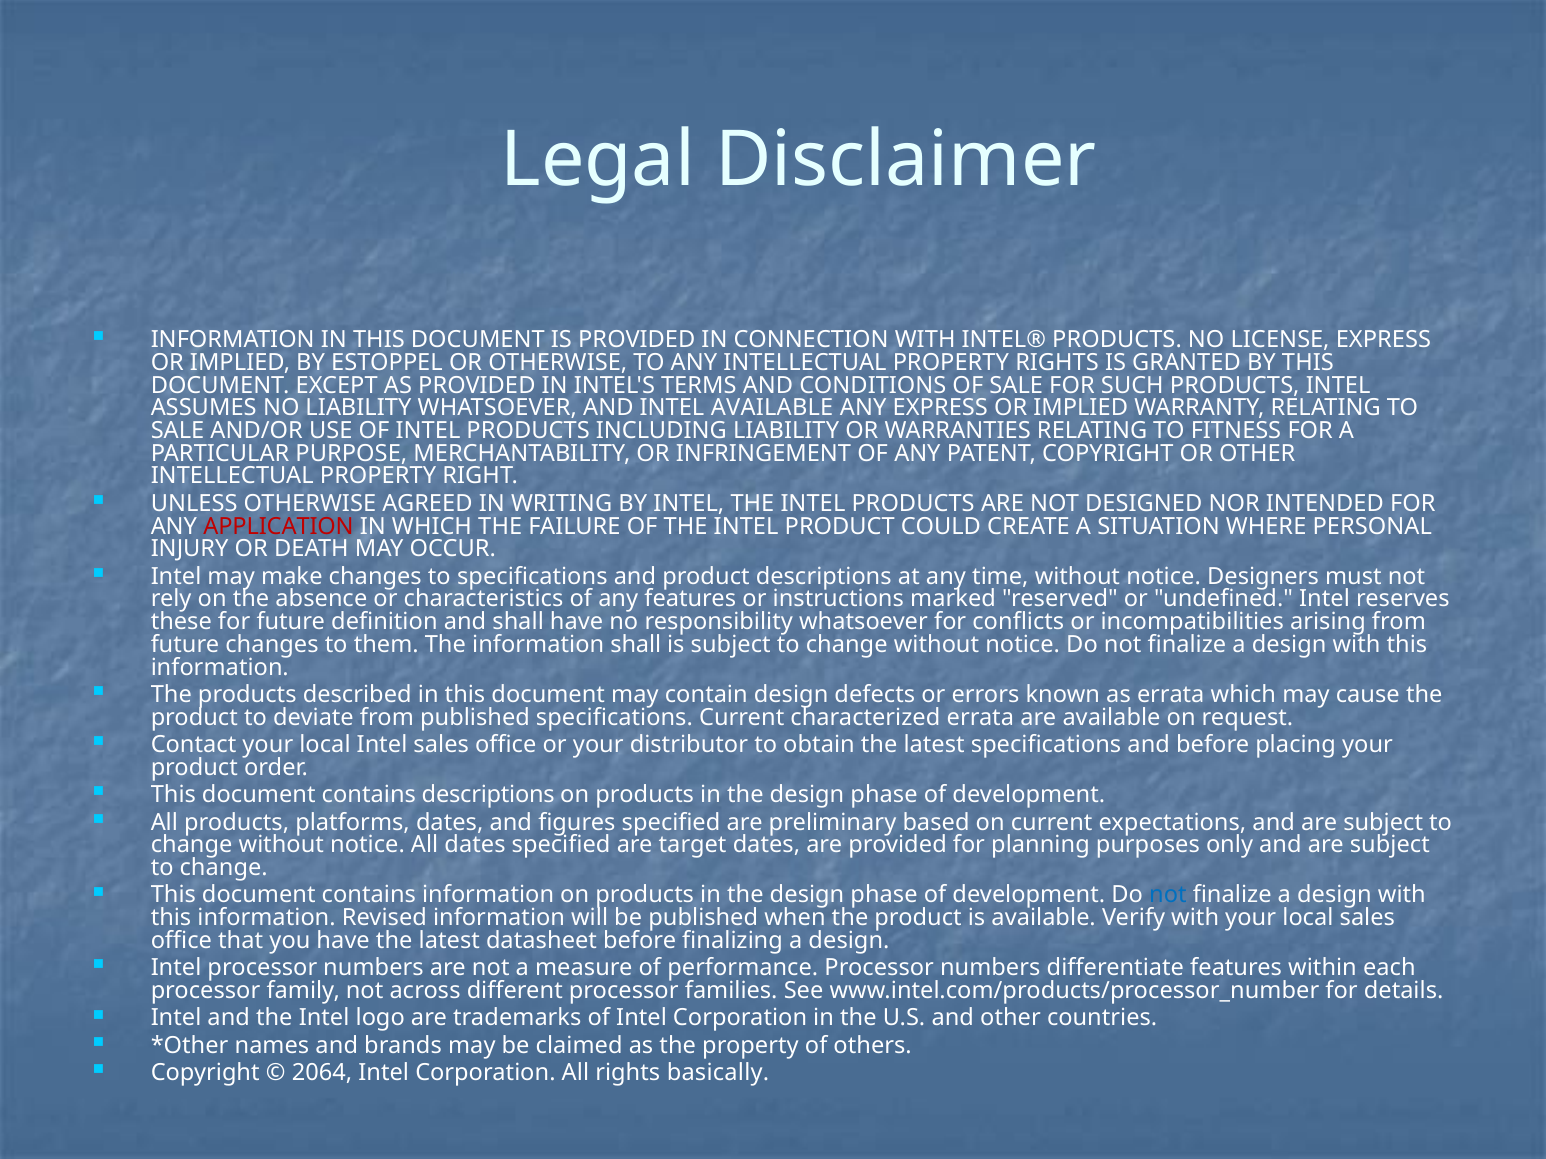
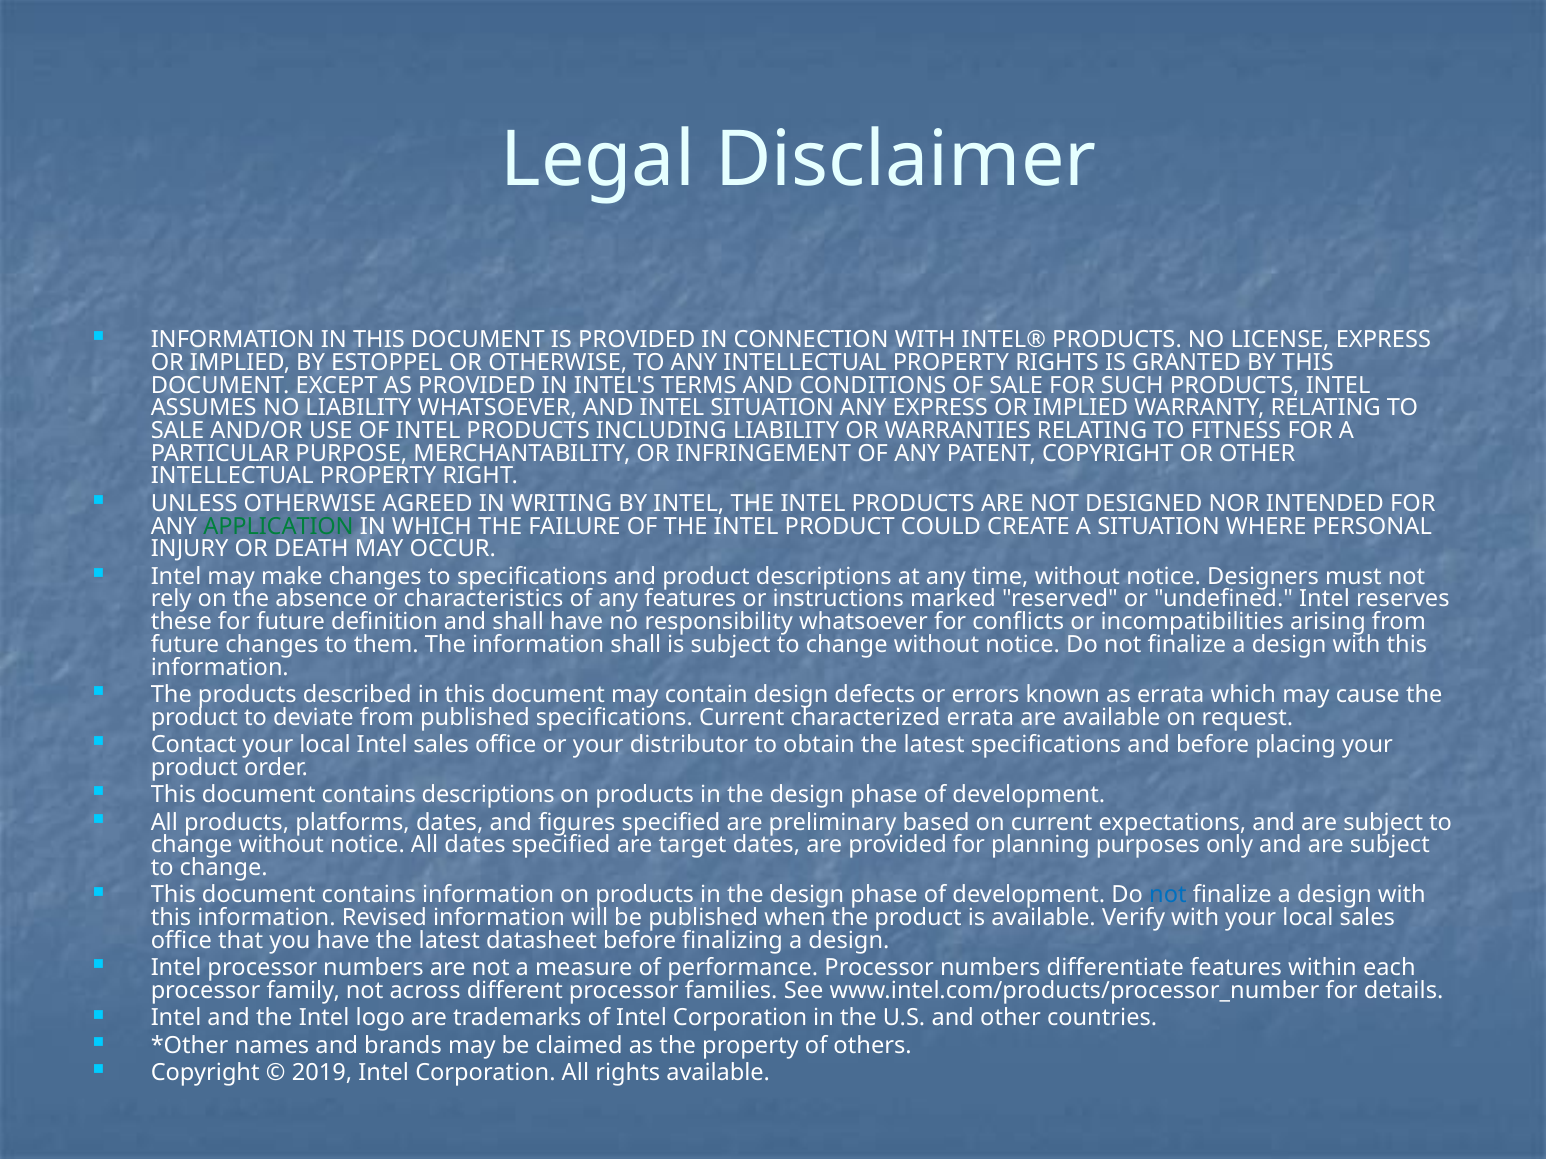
INTEL AVAILABLE: AVAILABLE -> SITUATION
APPLICATION colour: red -> green
2064: 2064 -> 2019
rights basically: basically -> available
